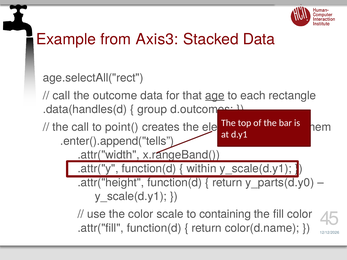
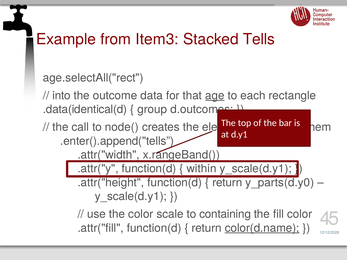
Axis3: Axis3 -> Item3
Stacked Data: Data -> Tells
call at (61, 96): call -> into
.data(handles(d: .data(handles(d -> .data(identical(d
point(: point( -> node(
color(d.name underline: none -> present
